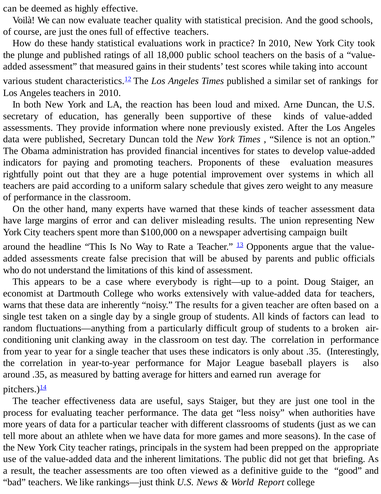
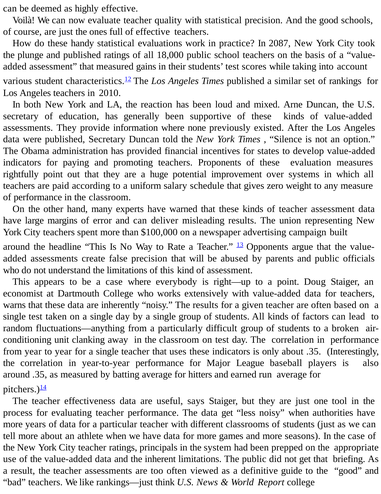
practice In 2010: 2010 -> 2087
